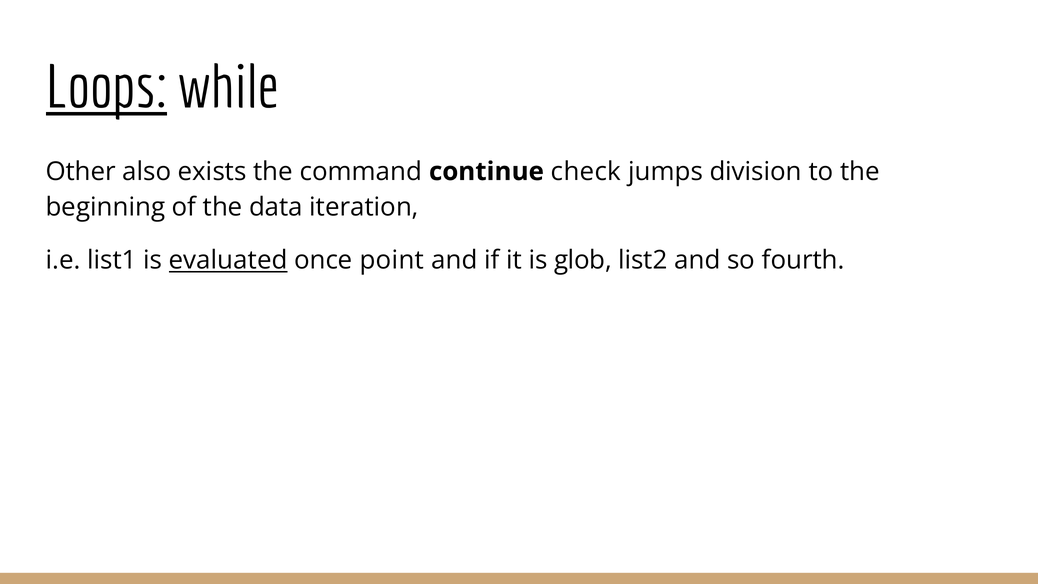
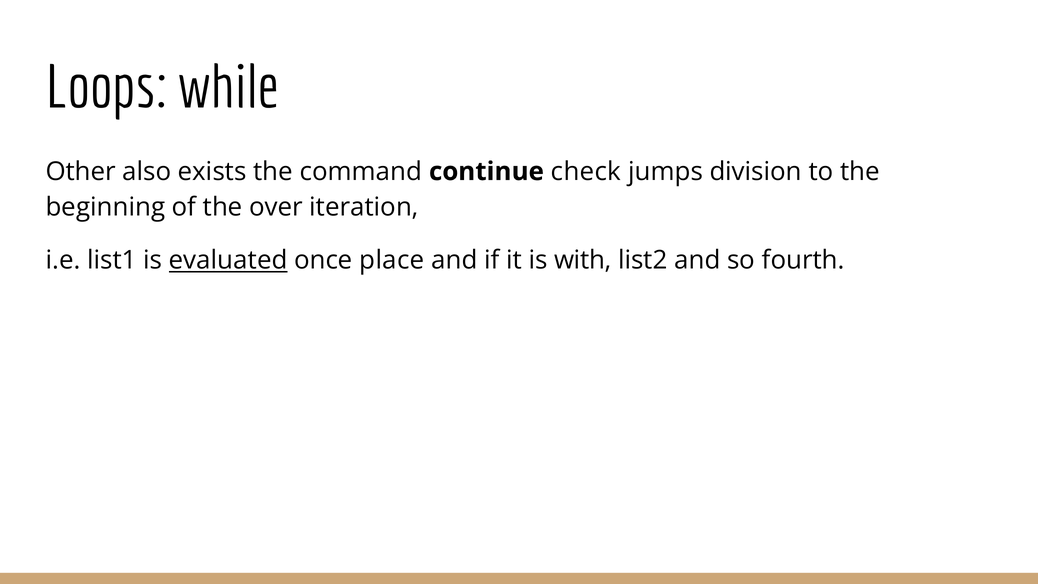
Loops underline: present -> none
data: data -> over
point: point -> place
glob: glob -> with
